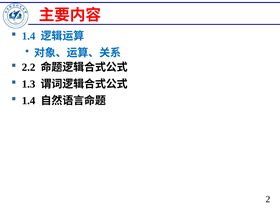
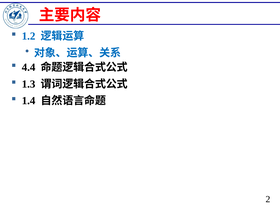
1.4 at (29, 36): 1.4 -> 1.2
2.2: 2.2 -> 4.4
